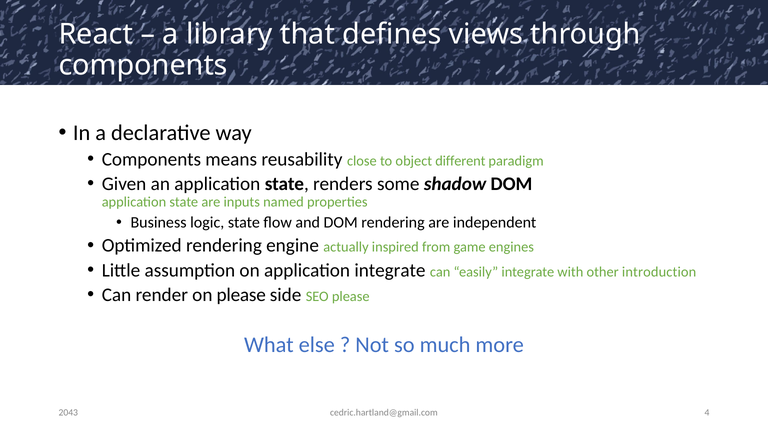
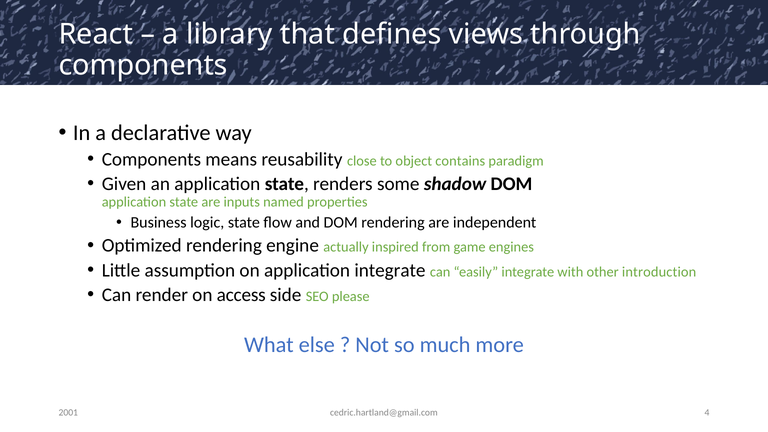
different: different -> contains
on please: please -> access
2043: 2043 -> 2001
